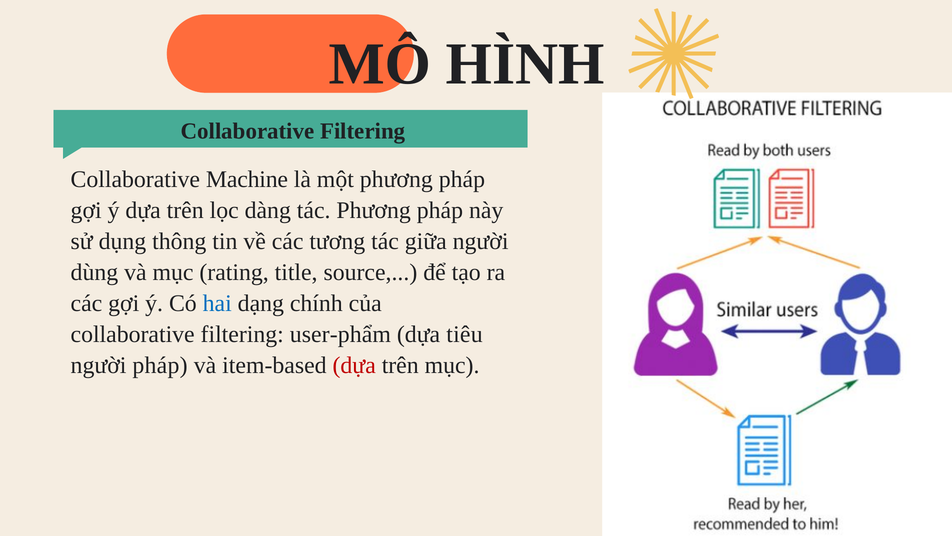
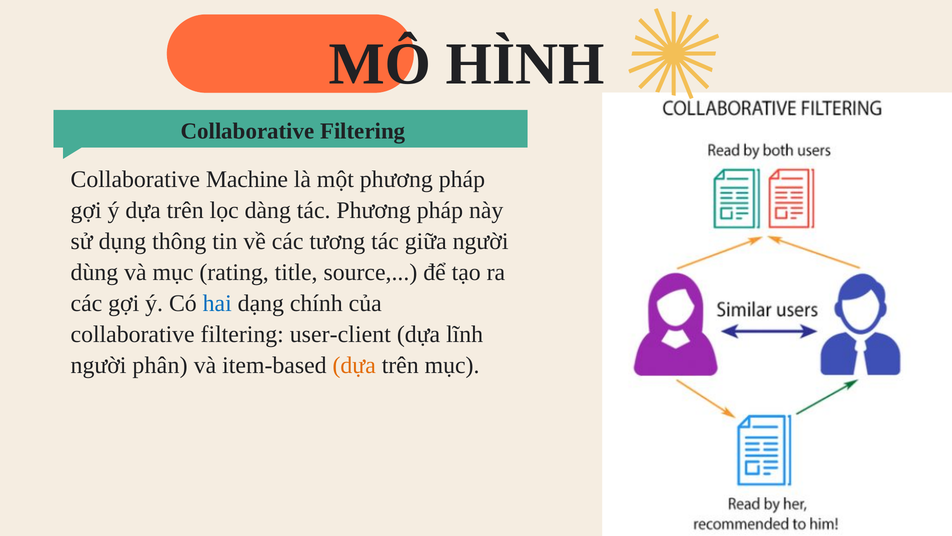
user-phẩm: user-phẩm -> user-client
tiêu: tiêu -> lĩnh
người pháp: pháp -> phân
dựa at (354, 365) colour: red -> orange
